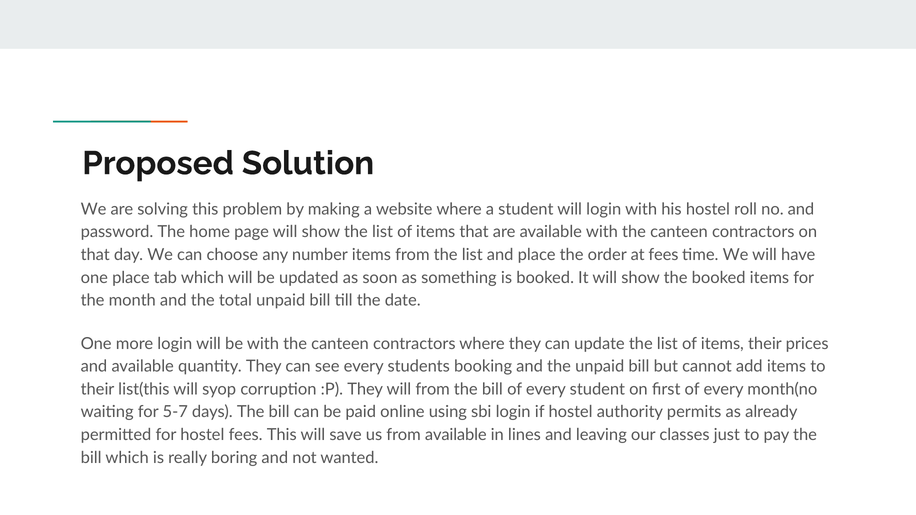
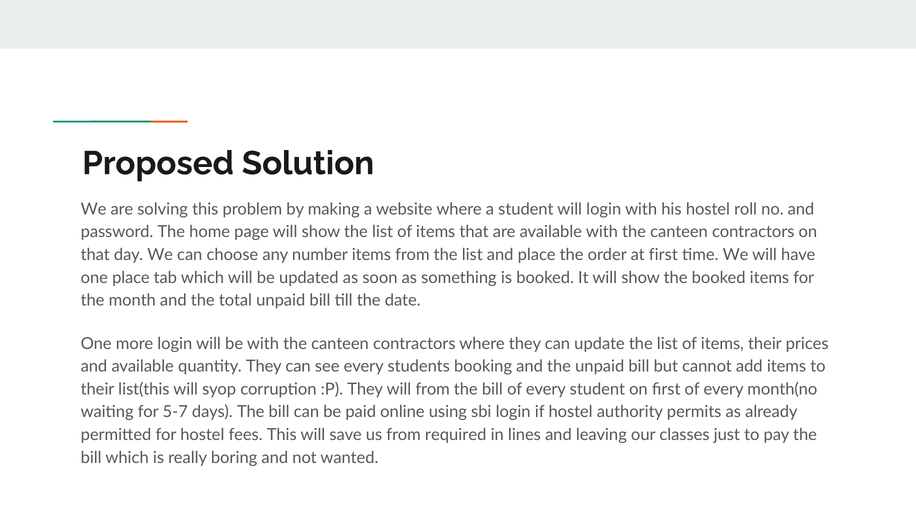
at fees: fees -> first
from available: available -> required
